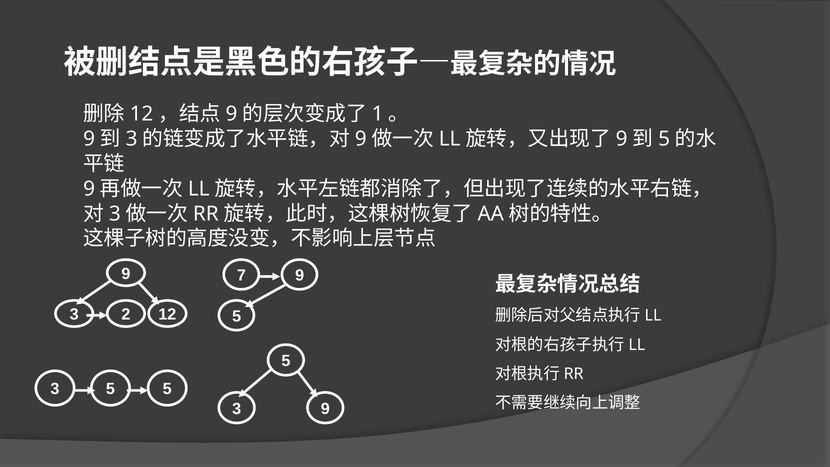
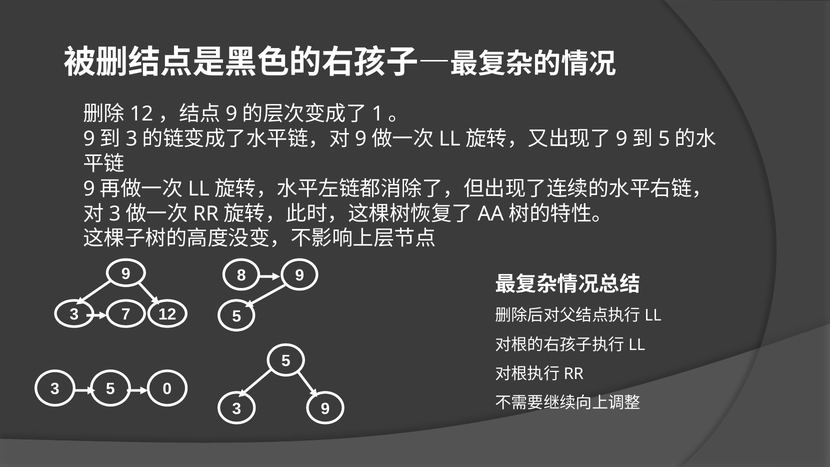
7: 7 -> 8
2: 2 -> 7
5 at (167, 389): 5 -> 0
